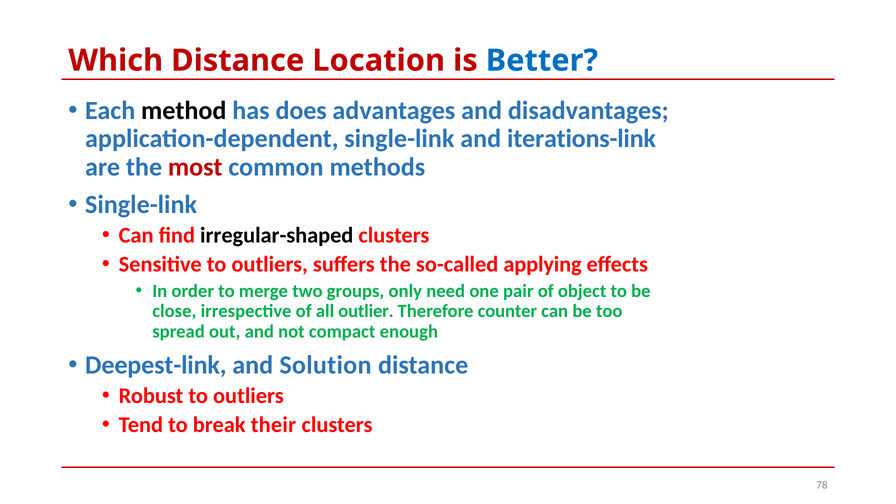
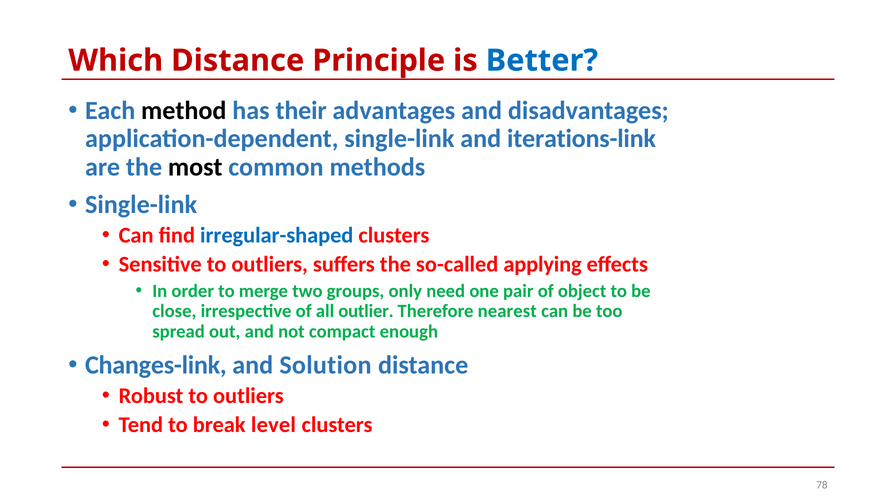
Location: Location -> Principle
does: does -> their
most colour: red -> black
irregular-shaped colour: black -> blue
counter: counter -> nearest
Deepest-link: Deepest-link -> Changes-link
their: their -> level
